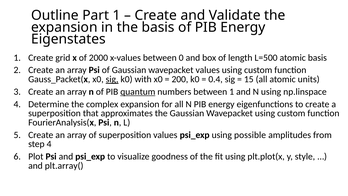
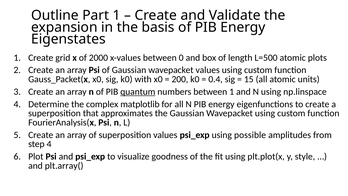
atomic basis: basis -> plots
sig at (112, 79) underline: present -> none
complex expansion: expansion -> matplotlib
